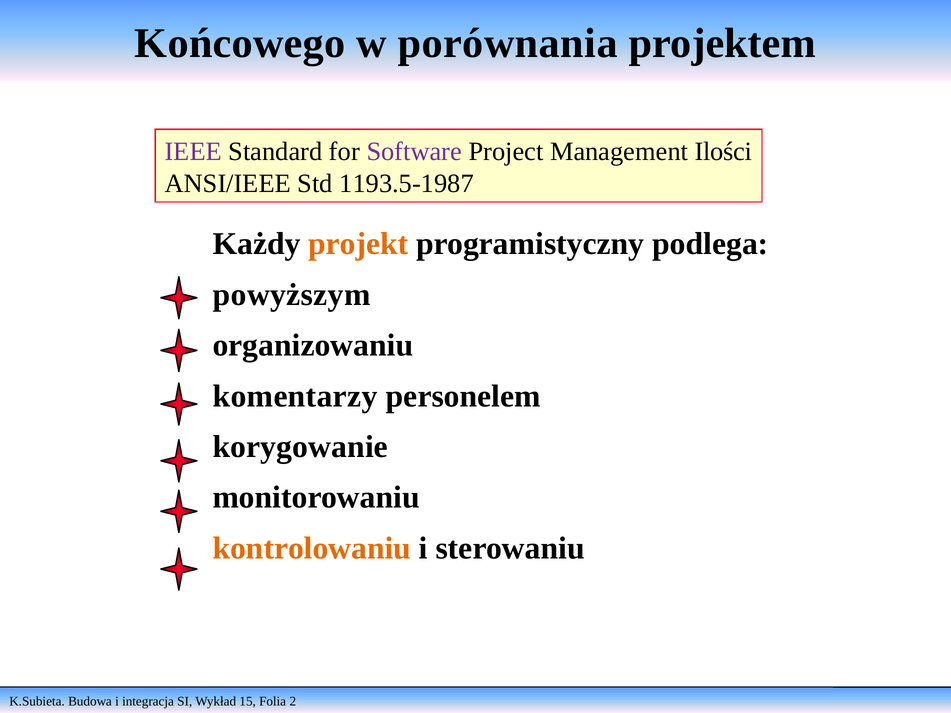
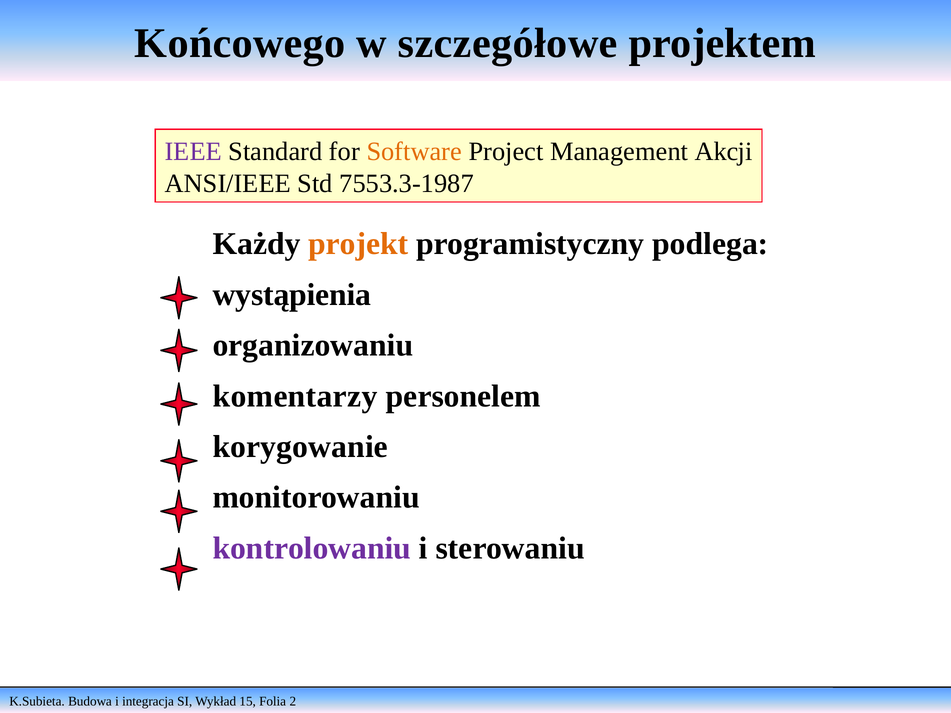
porównania: porównania -> szczegółowe
Software colour: purple -> orange
Ilości: Ilości -> Akcji
1193.5-1987: 1193.5-1987 -> 7553.3-1987
powyższym: powyższym -> wystąpienia
kontrolowaniu colour: orange -> purple
